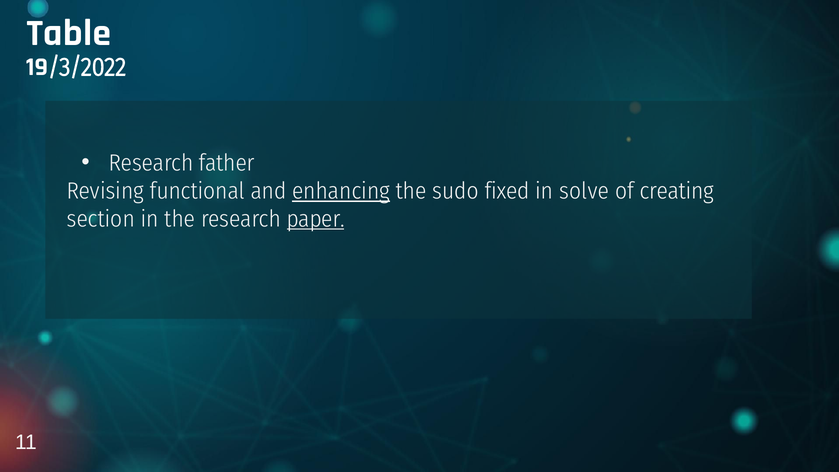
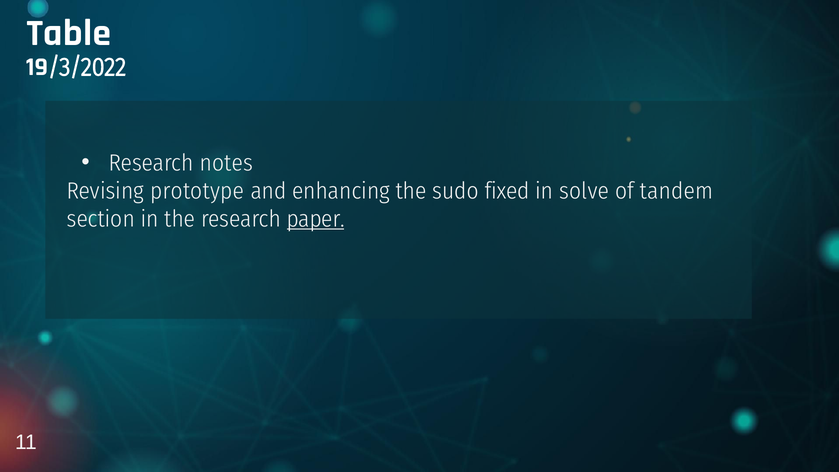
father: father -> notes
functional: functional -> prototype
enhancing underline: present -> none
creating: creating -> tandem
